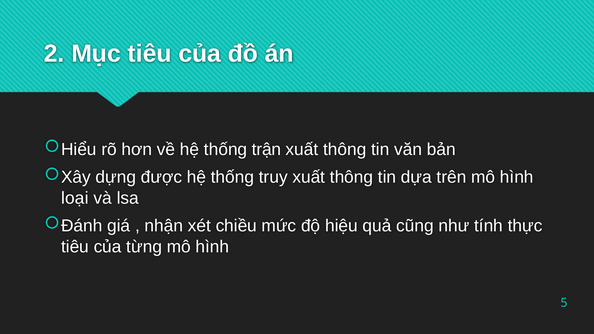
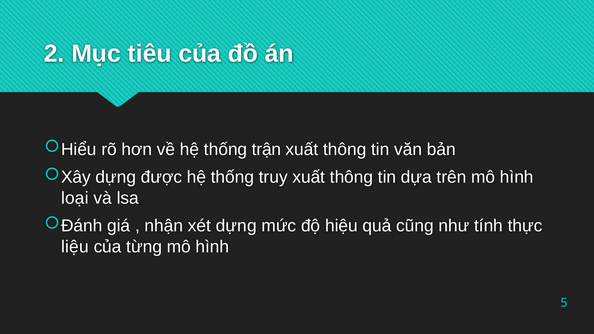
xét chiều: chiều -> dựng
tiêu at (75, 247): tiêu -> liệu
